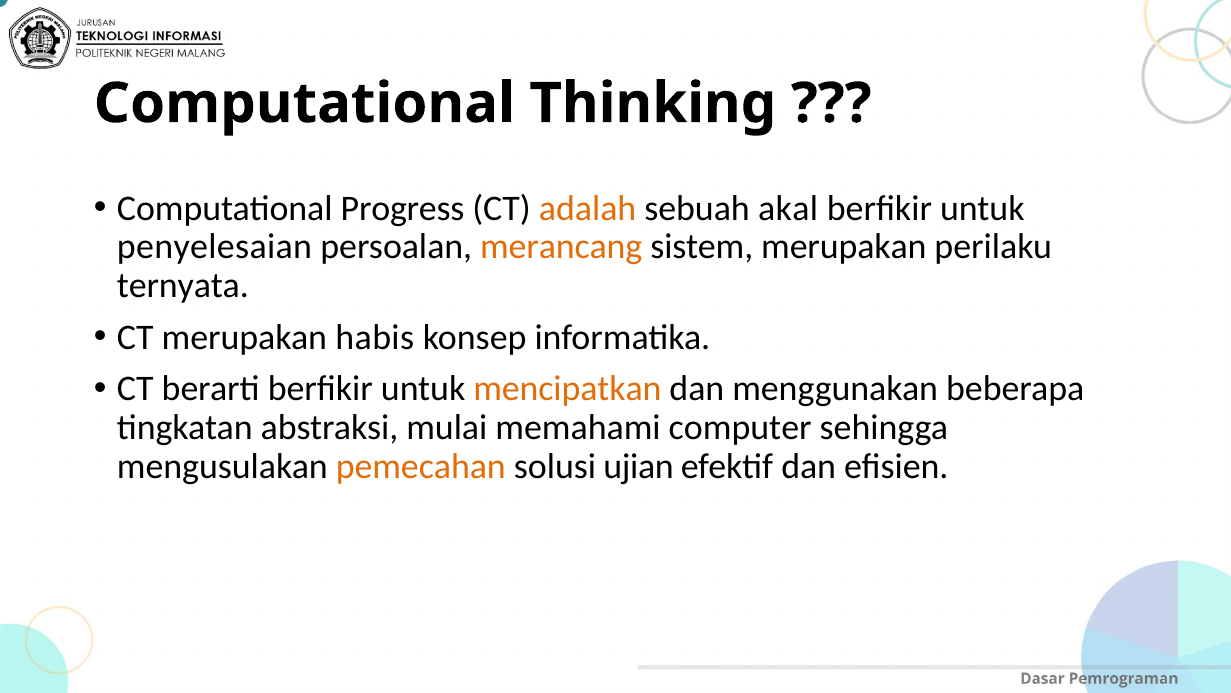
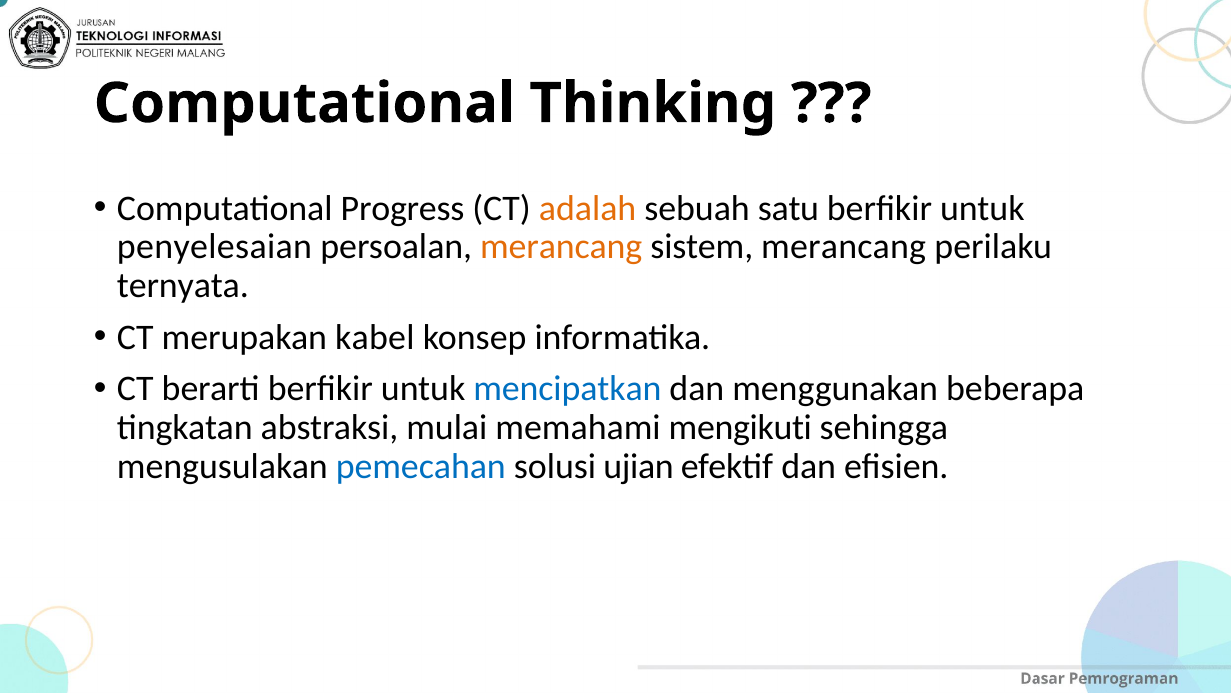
akal: akal -> satu
sistem merupakan: merupakan -> merancang
habis: habis -> kabel
mencipatkan colour: orange -> blue
computer: computer -> mengikuti
pemecahan colour: orange -> blue
